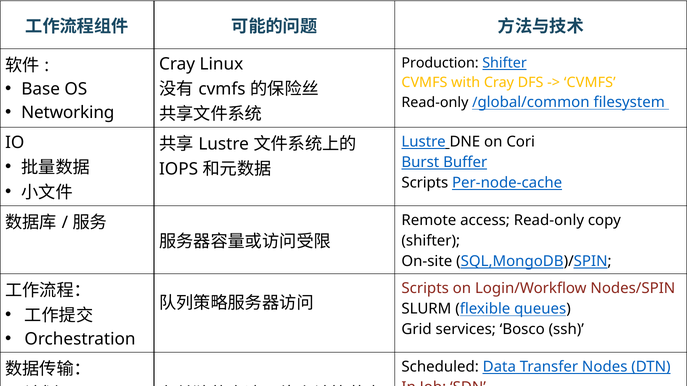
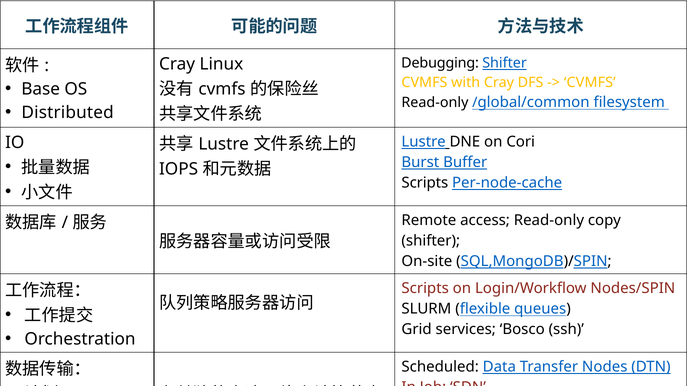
Production: Production -> Debugging
Networking: Networking -> Distributed
